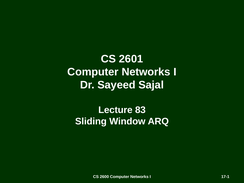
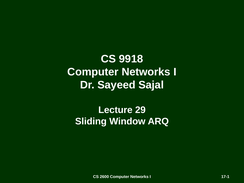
2601: 2601 -> 9918
83: 83 -> 29
